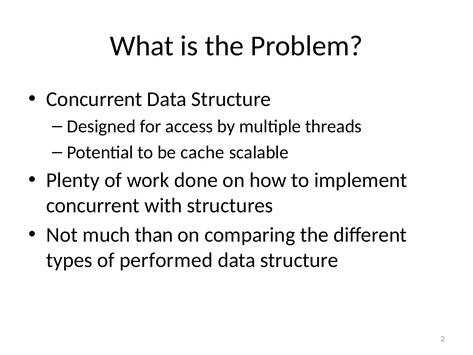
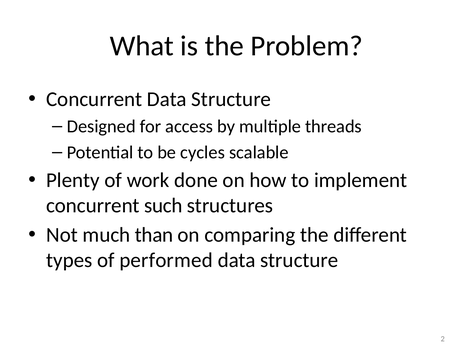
cache: cache -> cycles
with: with -> such
